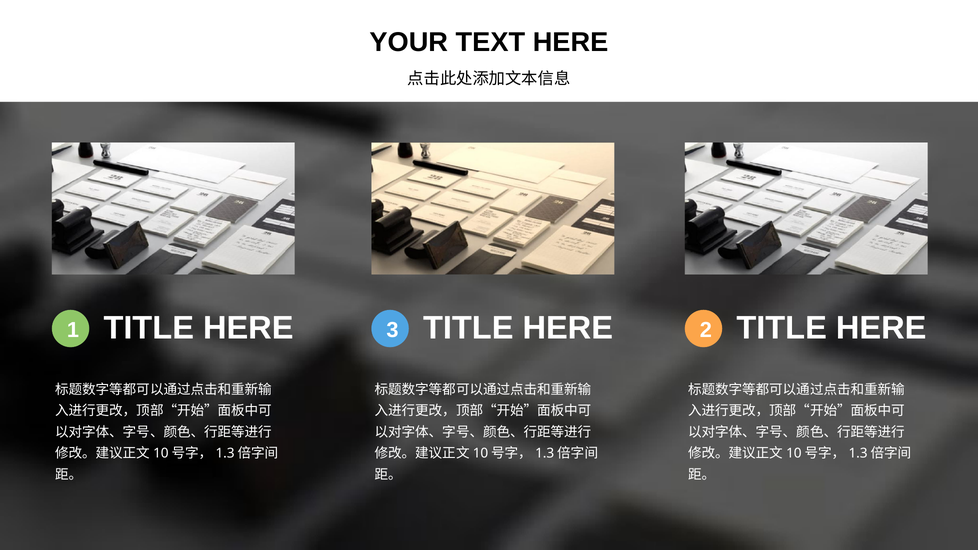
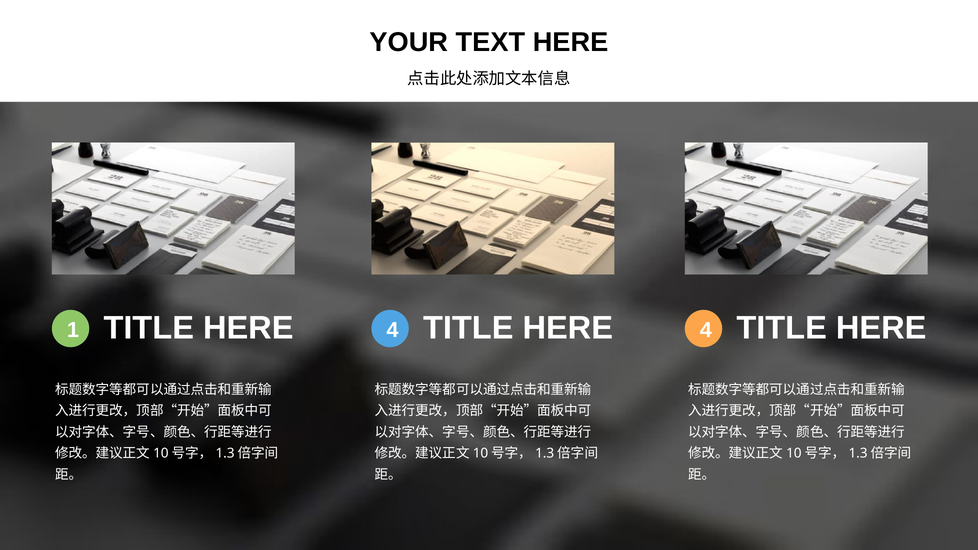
1 TITLE HERE 3: 3 -> 4
2 at (706, 330): 2 -> 4
